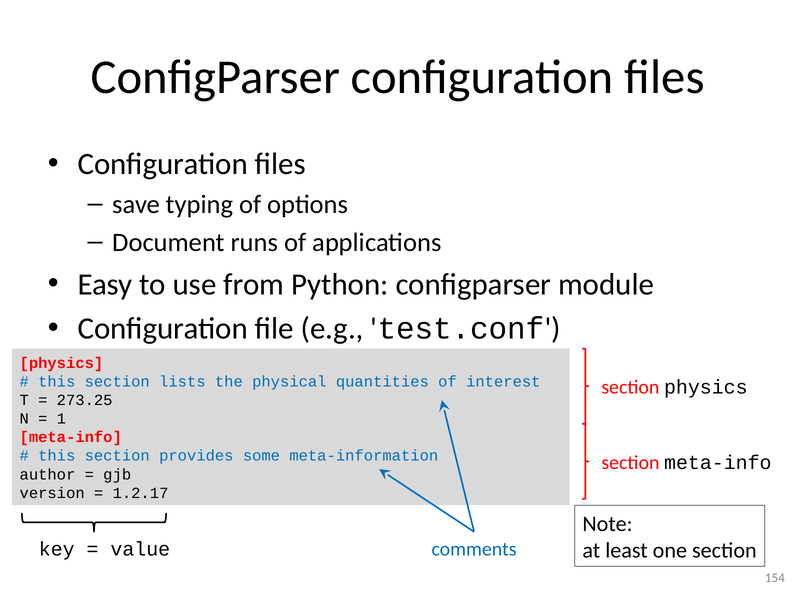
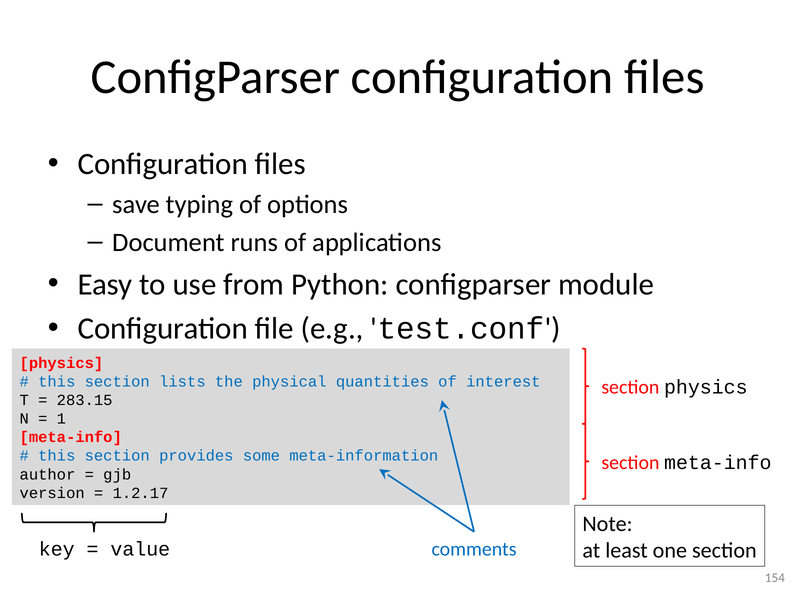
273.25: 273.25 -> 283.15
